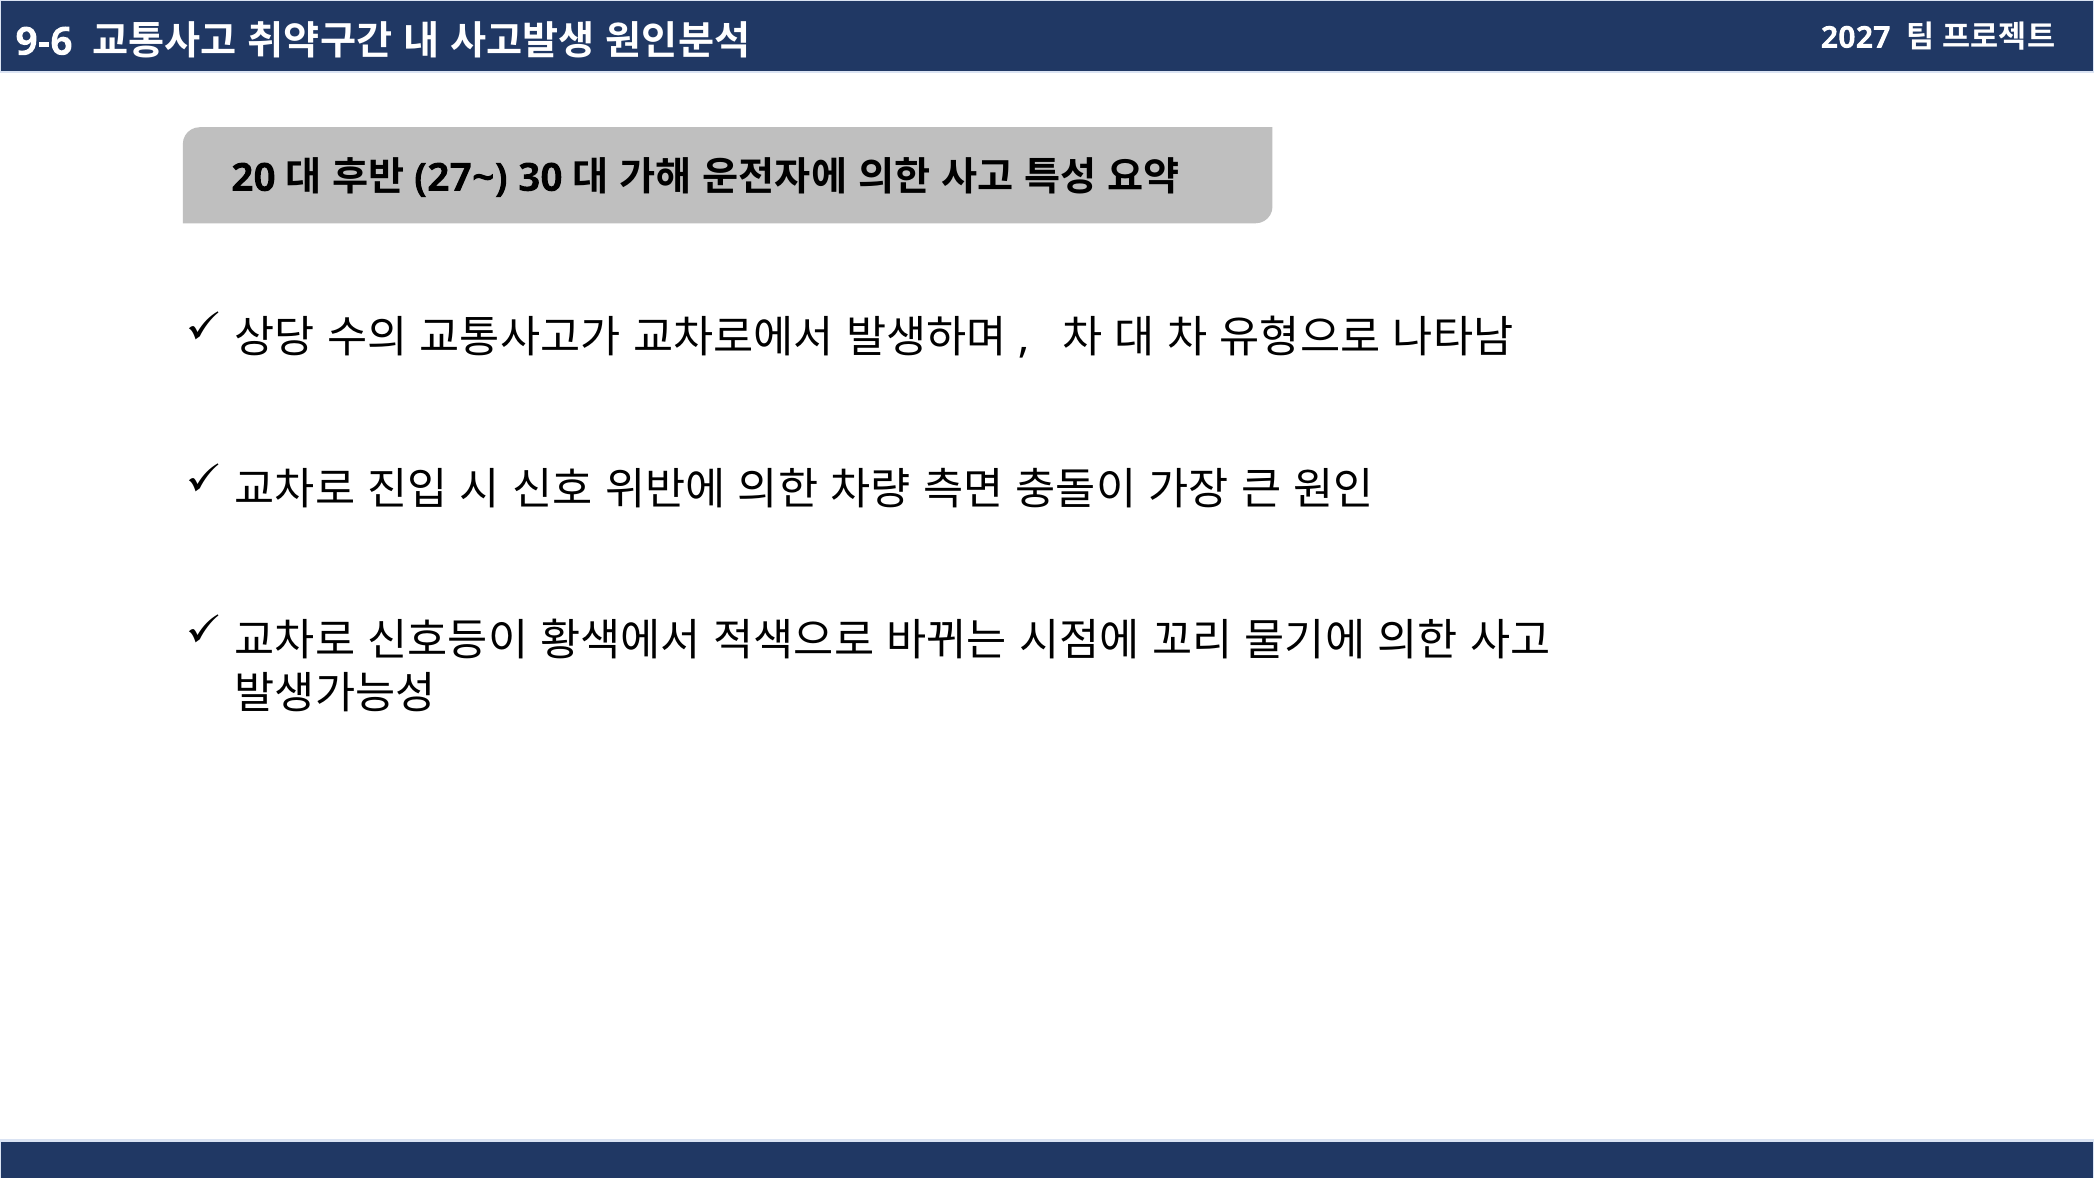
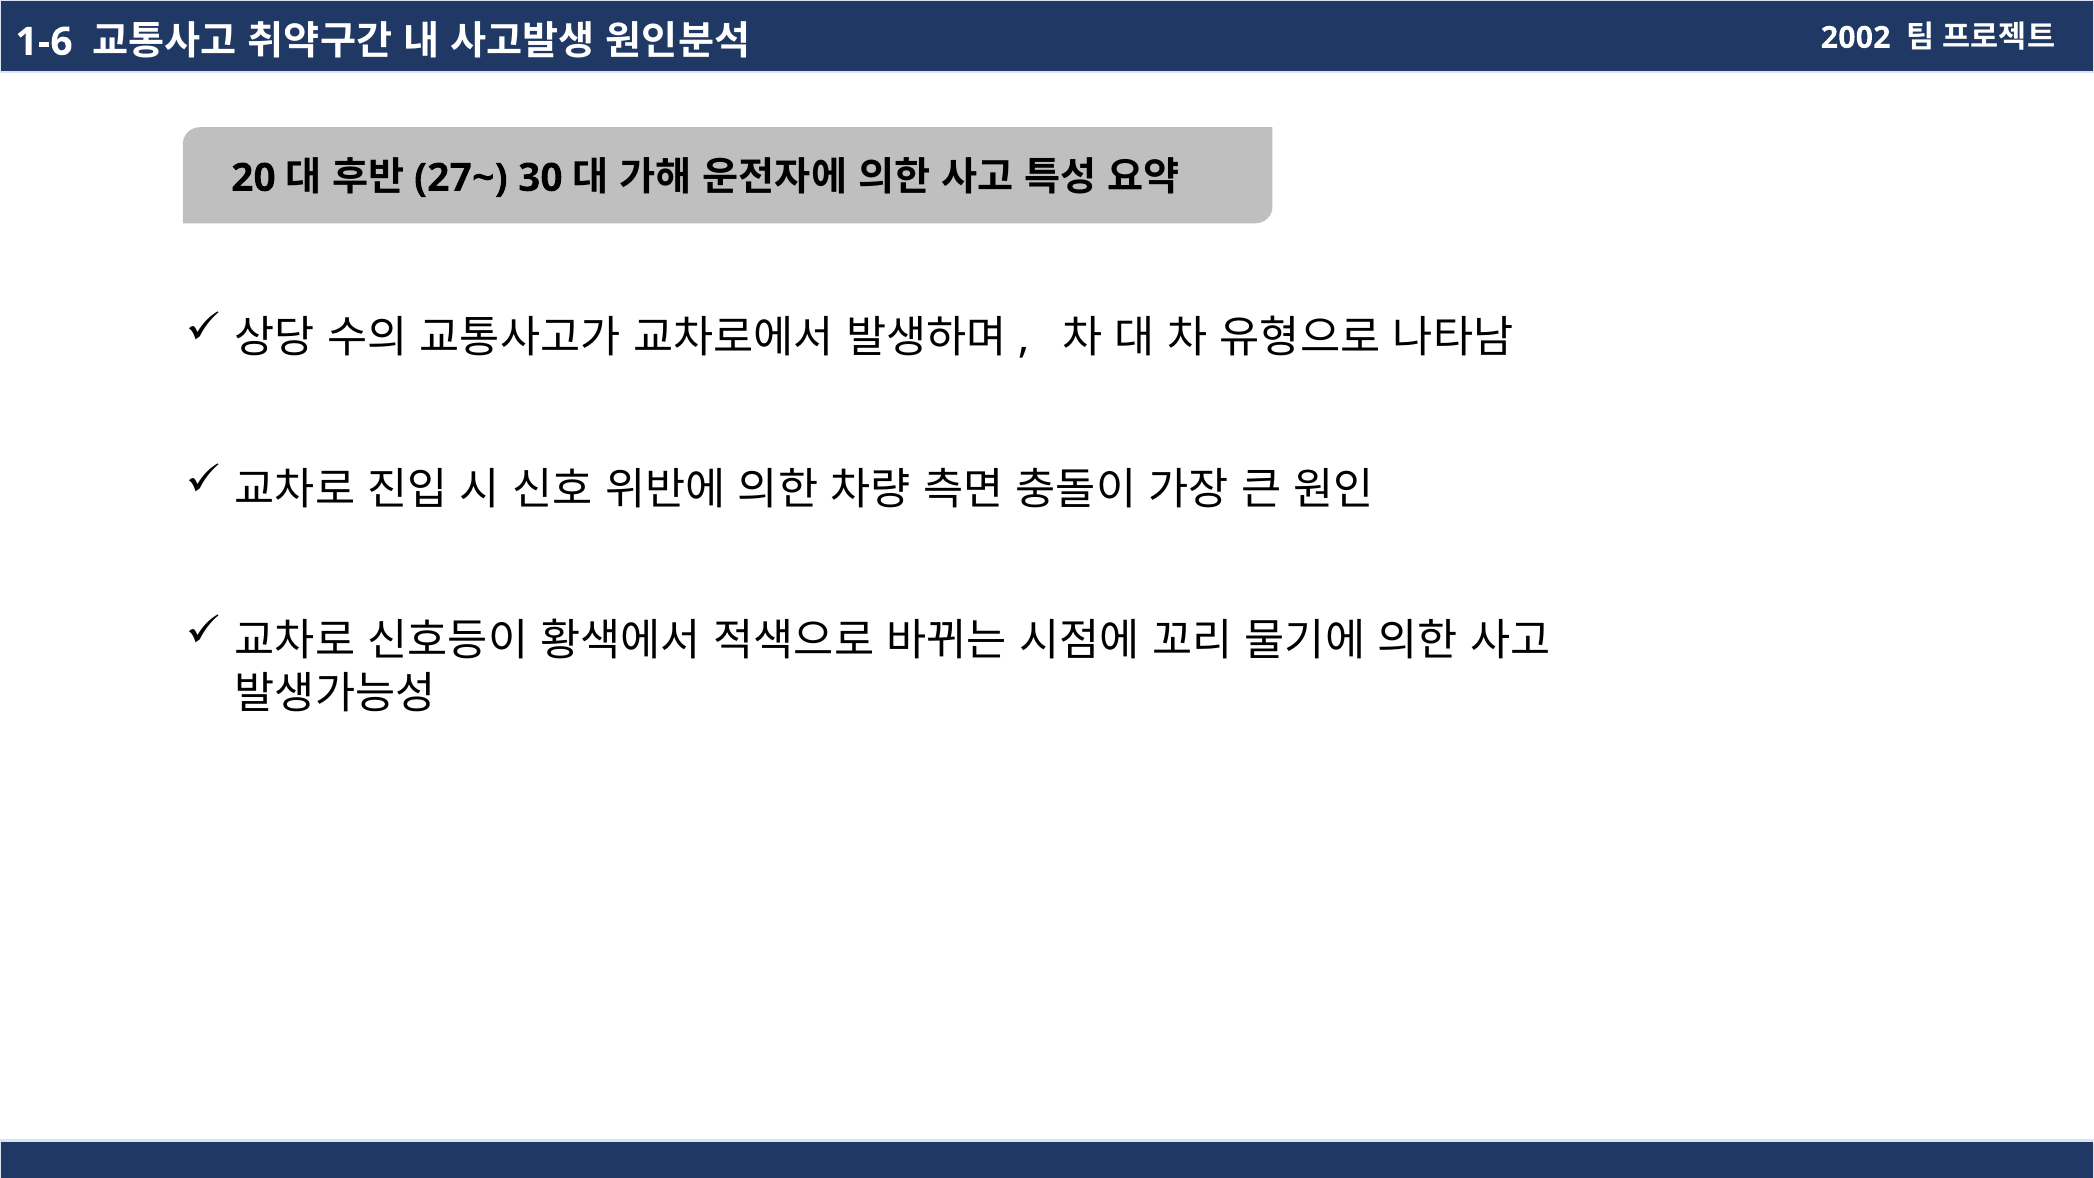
2027: 2027 -> 2002
9-6: 9-6 -> 1-6
